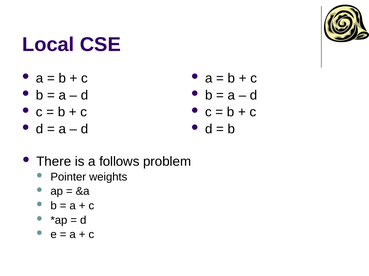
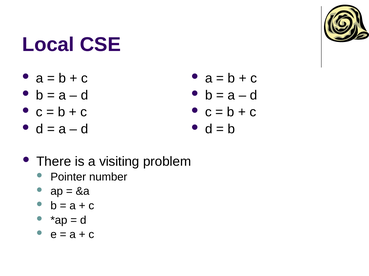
follows: follows -> visiting
weights: weights -> number
